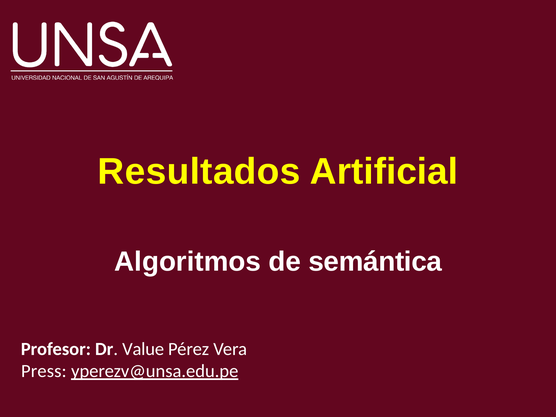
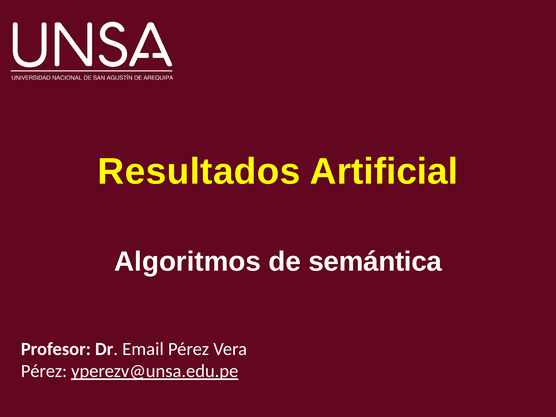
Value: Value -> Email
Press at (44, 371): Press -> Pérez
